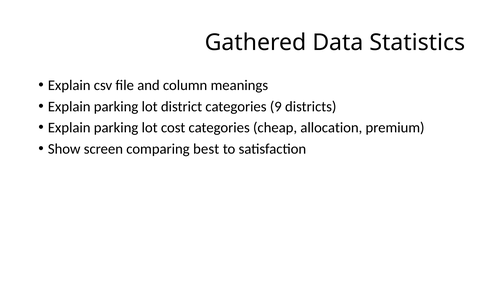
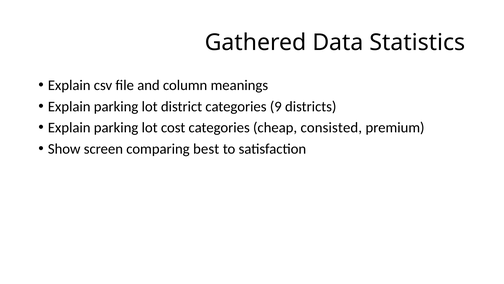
allocation: allocation -> consisted
